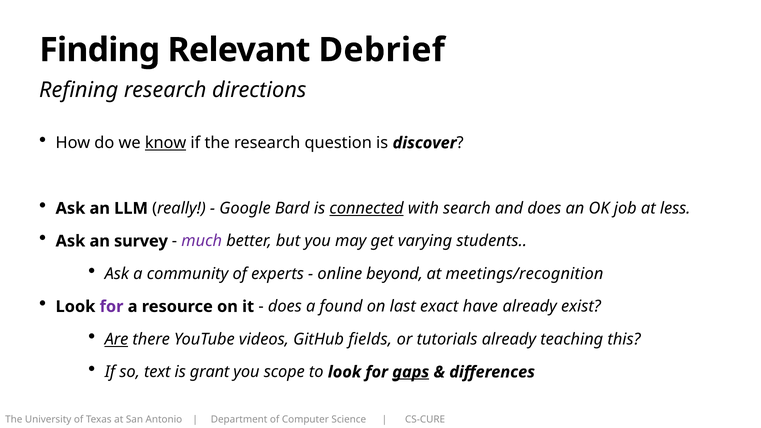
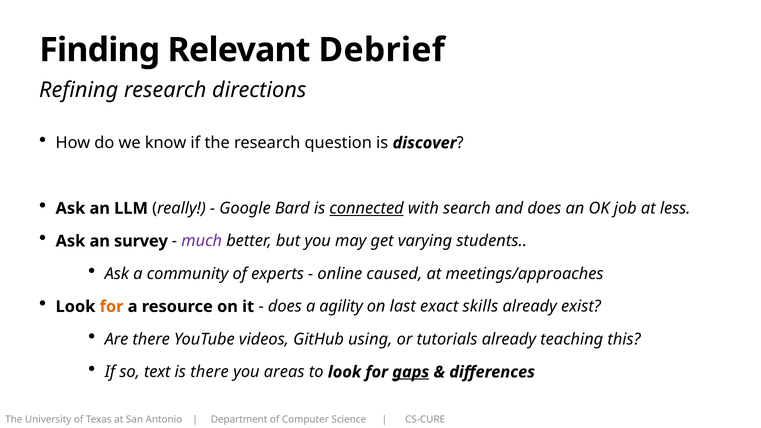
know underline: present -> none
beyond: beyond -> caused
meetings/recognition: meetings/recognition -> meetings/approaches
for at (112, 307) colour: purple -> orange
found: found -> agility
have: have -> skills
Are underline: present -> none
fields: fields -> using
is grant: grant -> there
scope: scope -> areas
